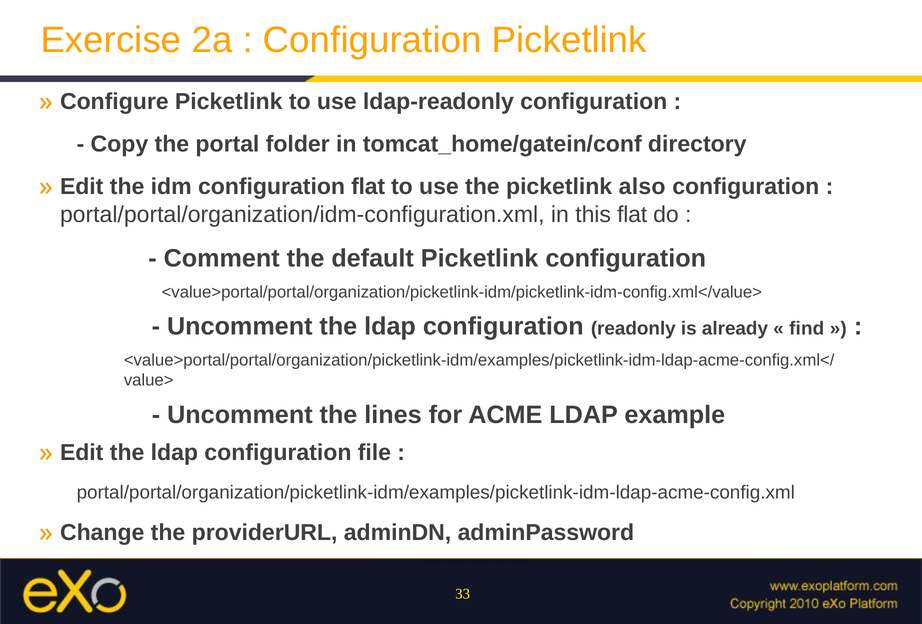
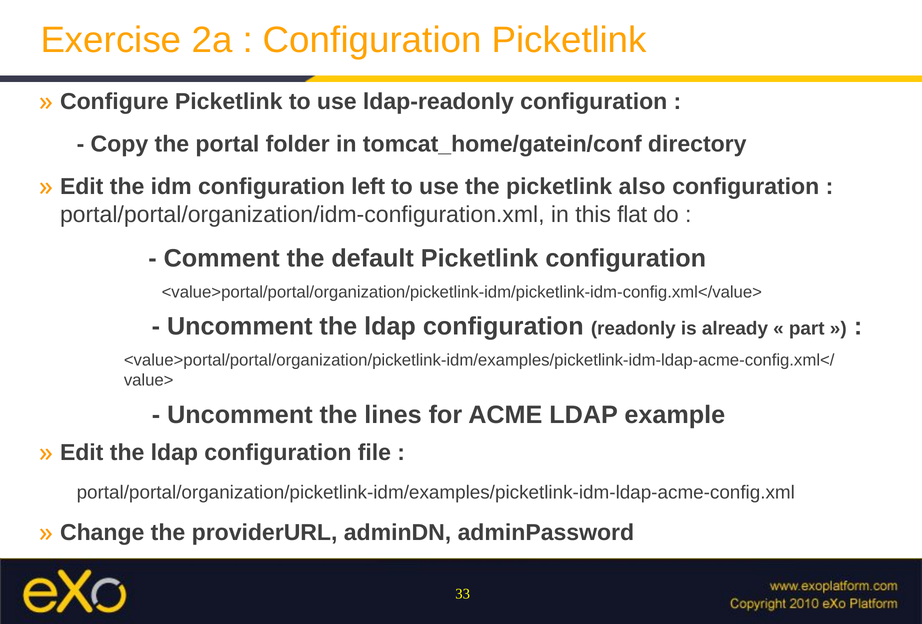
configuration flat: flat -> left
find: find -> part
